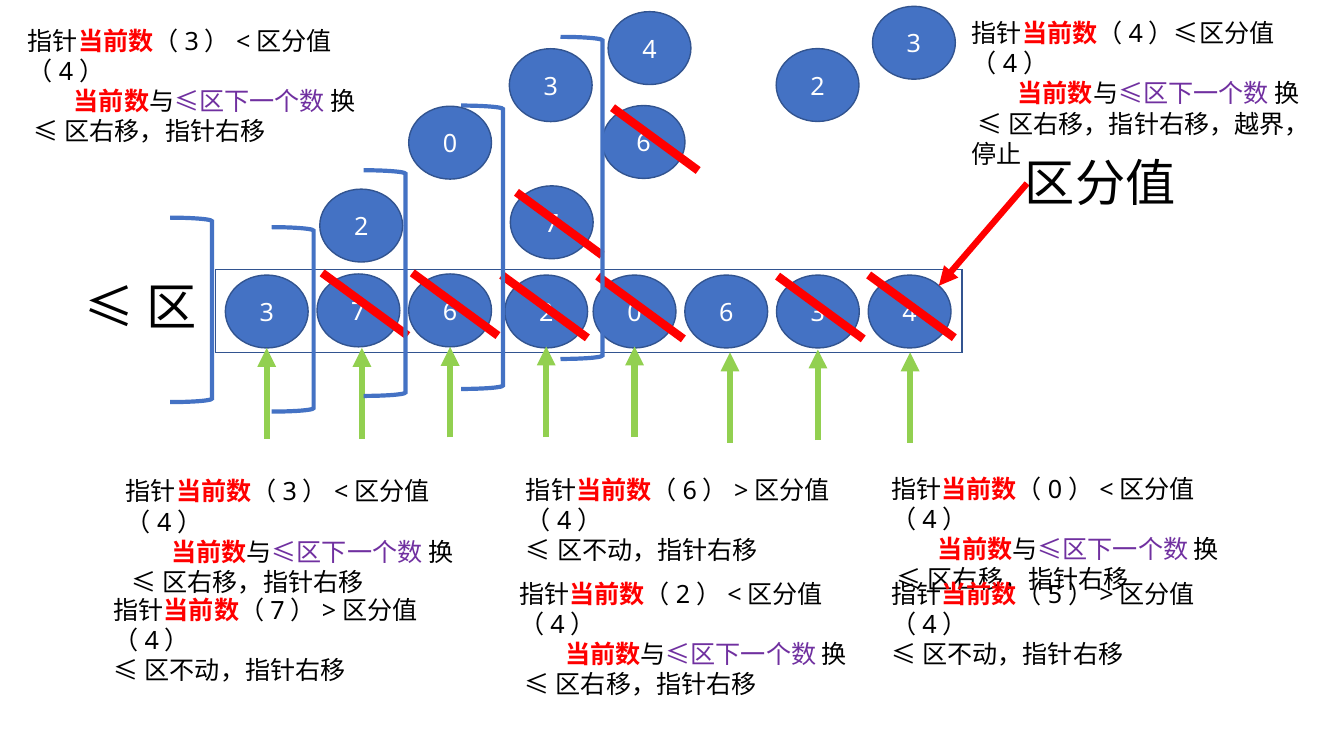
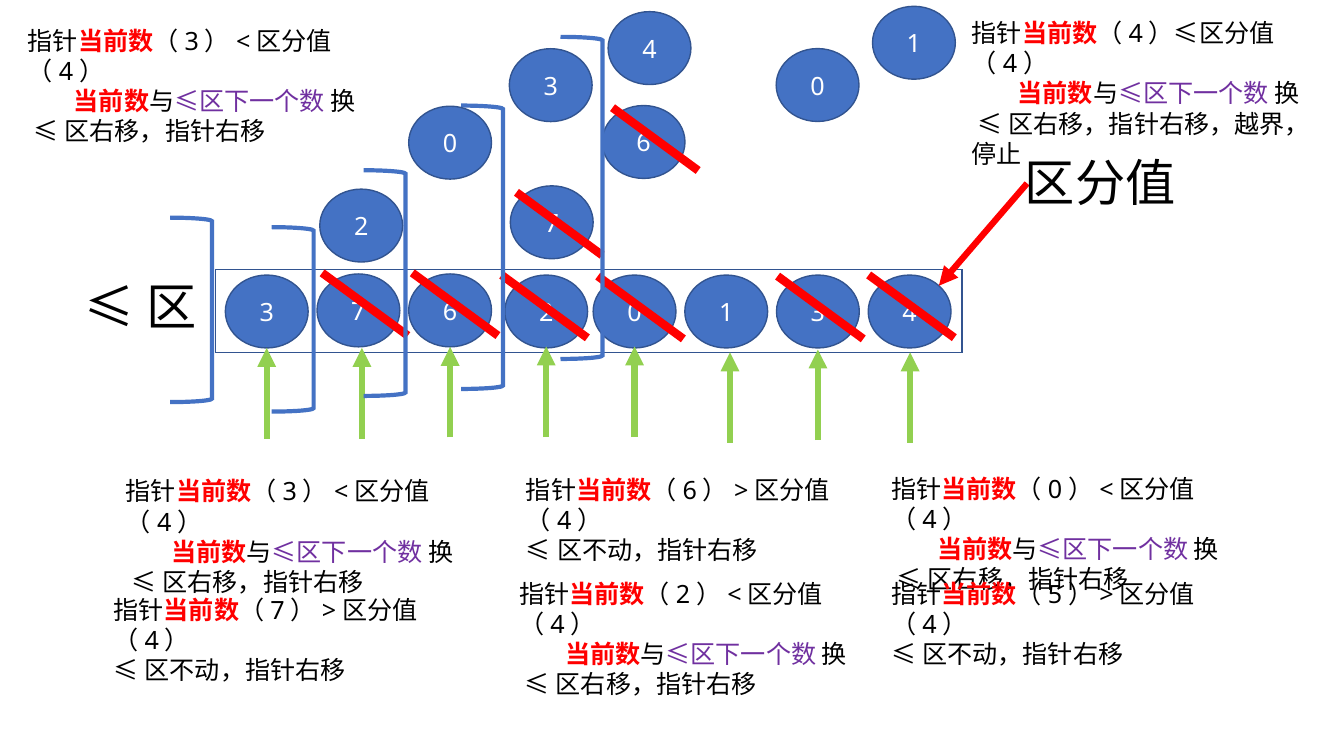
4 3: 3 -> 1
3 2: 2 -> 0
6 at (726, 313): 6 -> 1
